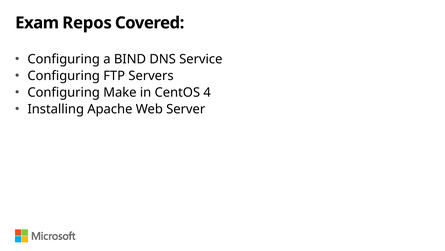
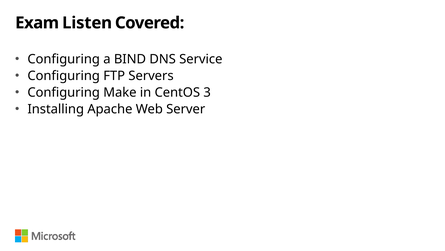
Repos: Repos -> Listen
4: 4 -> 3
